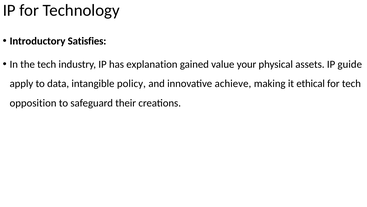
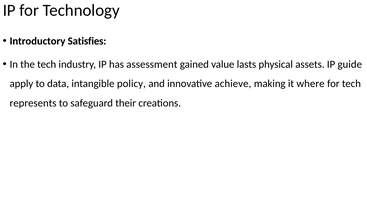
explanation: explanation -> assessment
your: your -> lasts
ethical: ethical -> where
opposition: opposition -> represents
